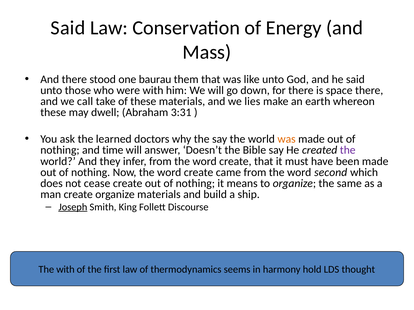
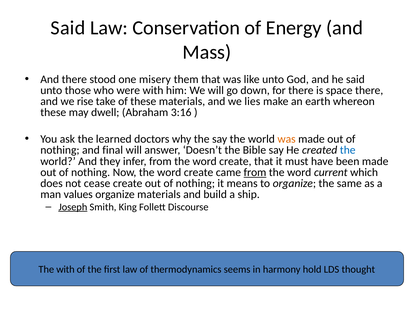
baurau: baurau -> misery
call: call -> rise
3:31: 3:31 -> 3:16
time: time -> final
the at (348, 150) colour: purple -> blue
from at (255, 173) underline: none -> present
second: second -> current
man create: create -> values
